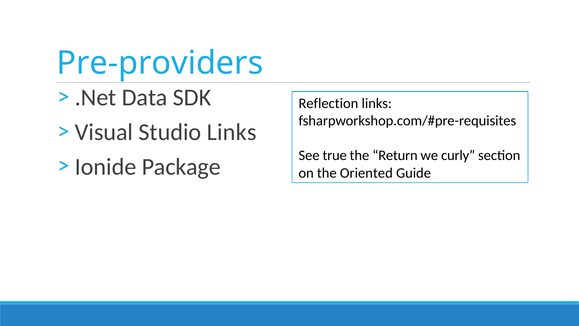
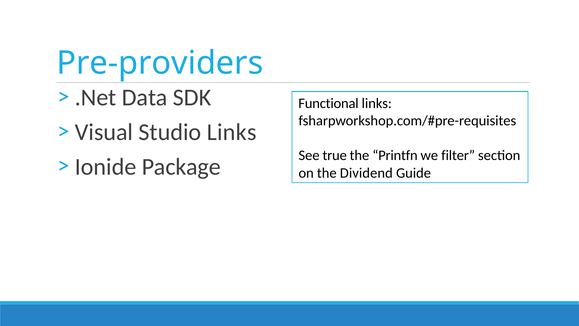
Reflection: Reflection -> Functional
Return: Return -> Printfn
curly: curly -> filter
Oriented: Oriented -> Dividend
